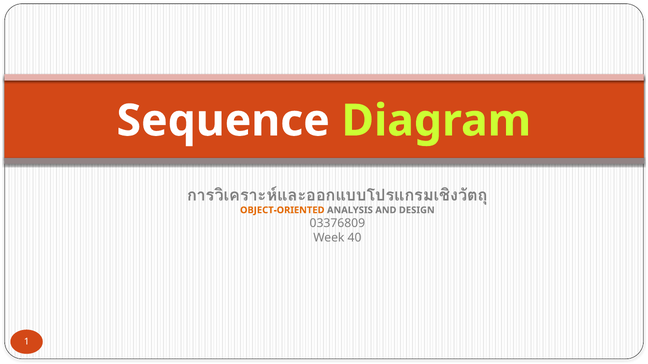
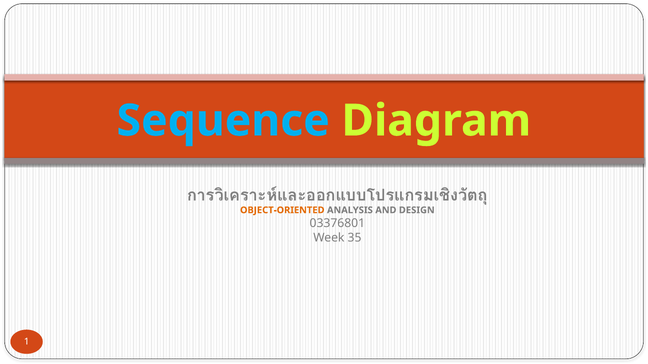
Sequence colour: white -> light blue
03376809: 03376809 -> 03376801
40: 40 -> 35
